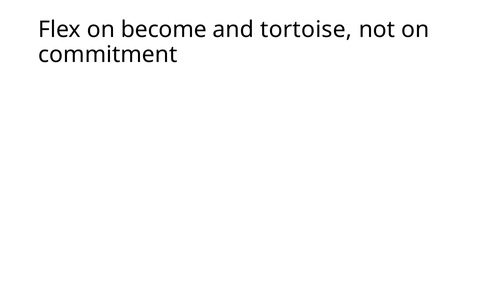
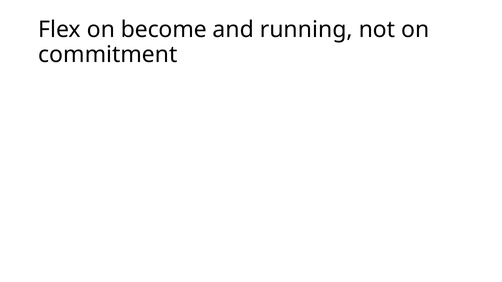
tortoise: tortoise -> running
